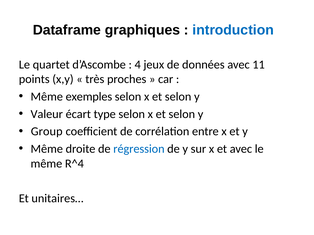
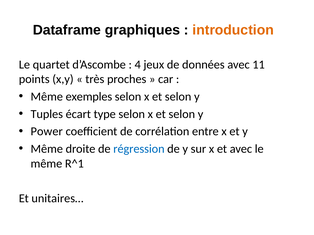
introduction colour: blue -> orange
Valeur: Valeur -> Tuples
Group: Group -> Power
R^4: R^4 -> R^1
